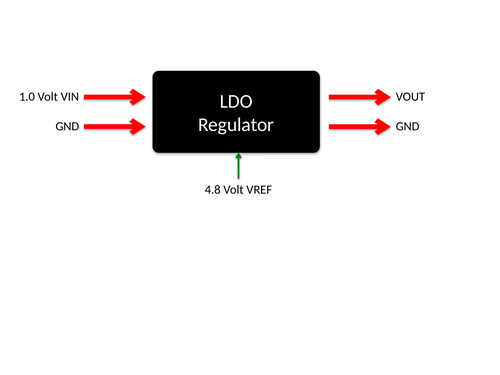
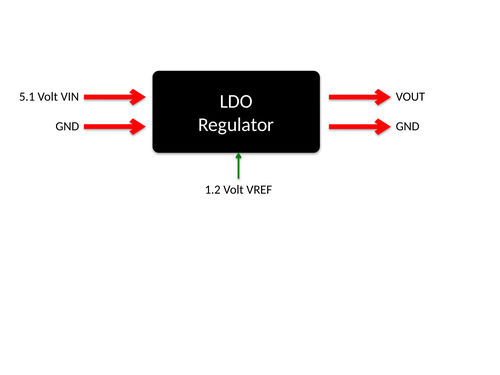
1.0: 1.0 -> 5.1
4.8: 4.8 -> 1.2
